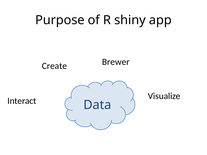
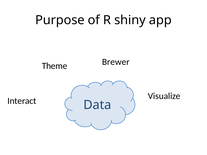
Create: Create -> Theme
